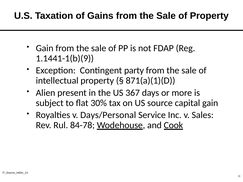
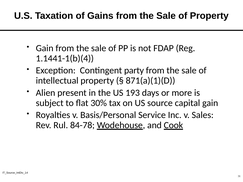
1.1441-1(b)(9: 1.1441-1(b)(9 -> 1.1441-1(b)(4
367: 367 -> 193
Days/Personal: Days/Personal -> Basis/Personal
